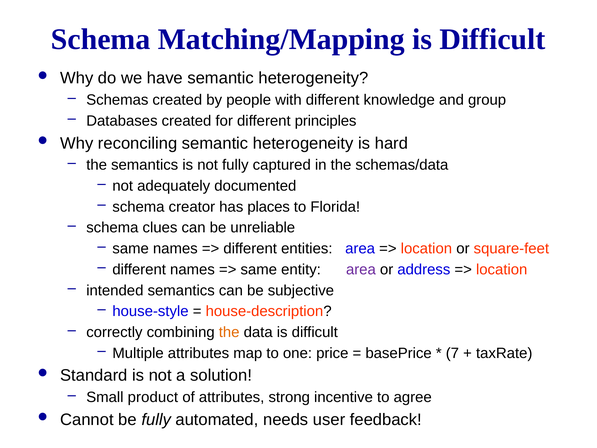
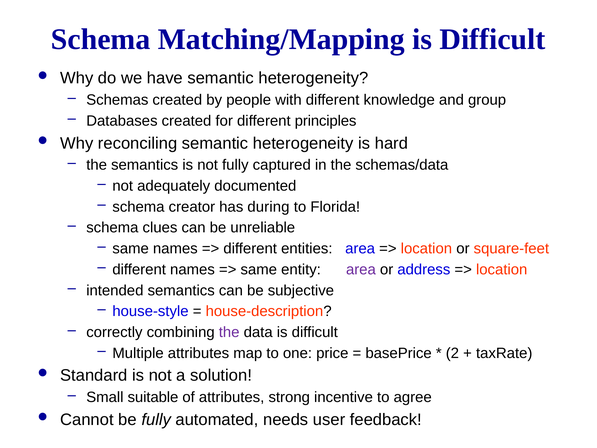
places: places -> during
the at (229, 332) colour: orange -> purple
7: 7 -> 2
product: product -> suitable
